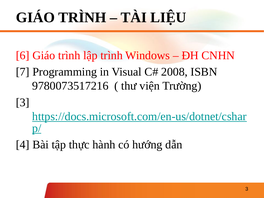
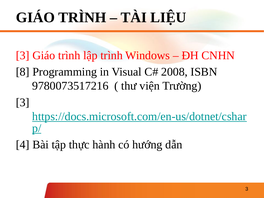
6 at (23, 55): 6 -> 3
7: 7 -> 8
